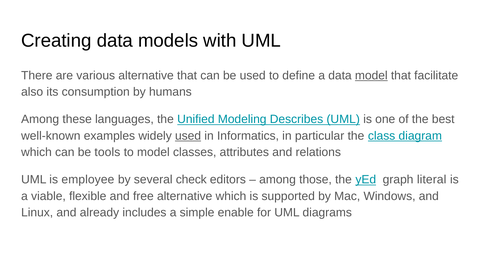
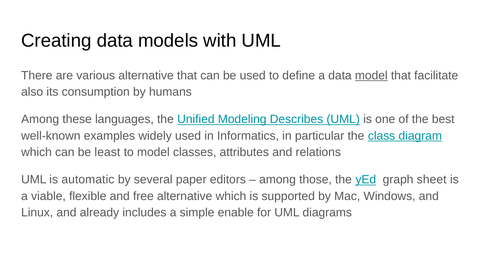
used at (188, 136) underline: present -> none
tools: tools -> least
employee: employee -> automatic
check: check -> paper
literal: literal -> sheet
